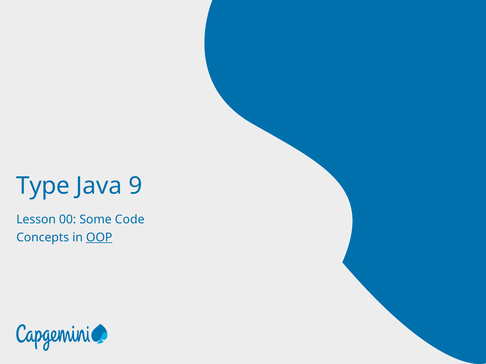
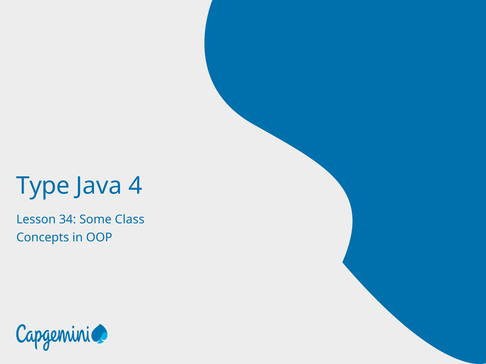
9: 9 -> 4
00: 00 -> 34
Code: Code -> Class
OOP underline: present -> none
